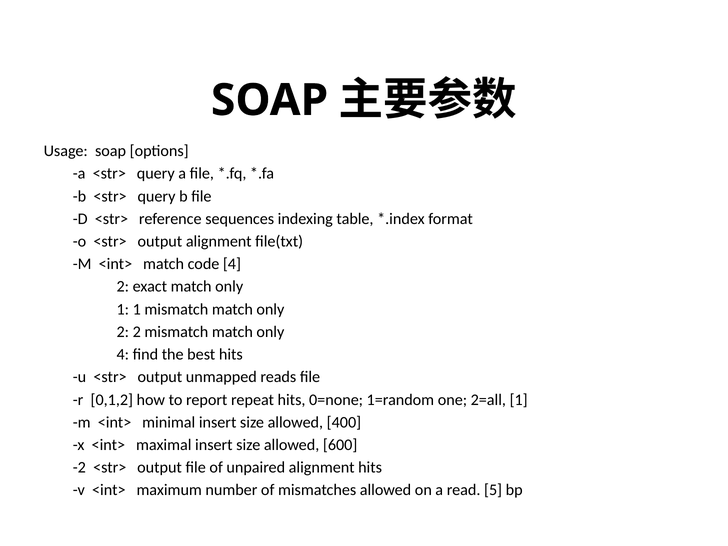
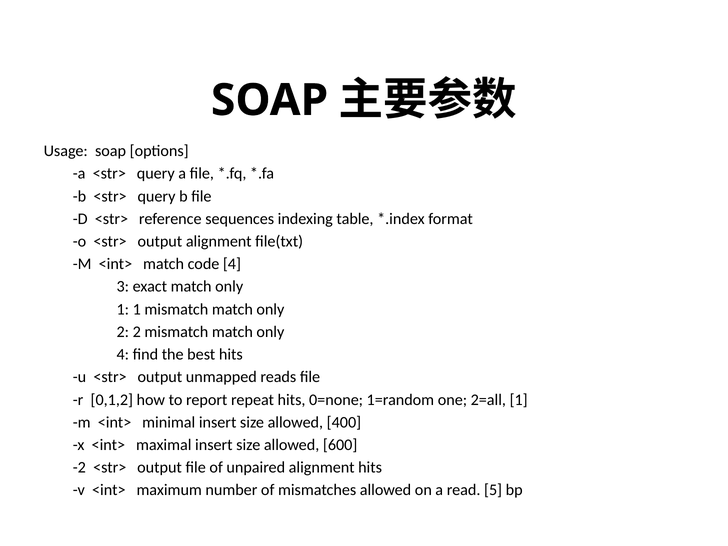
2 at (123, 287): 2 -> 3
